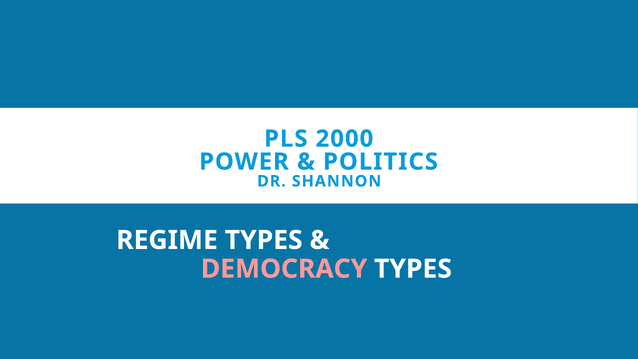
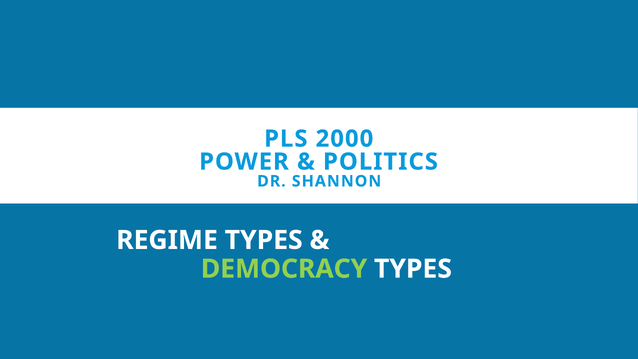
DEMOCRACY colour: pink -> light green
